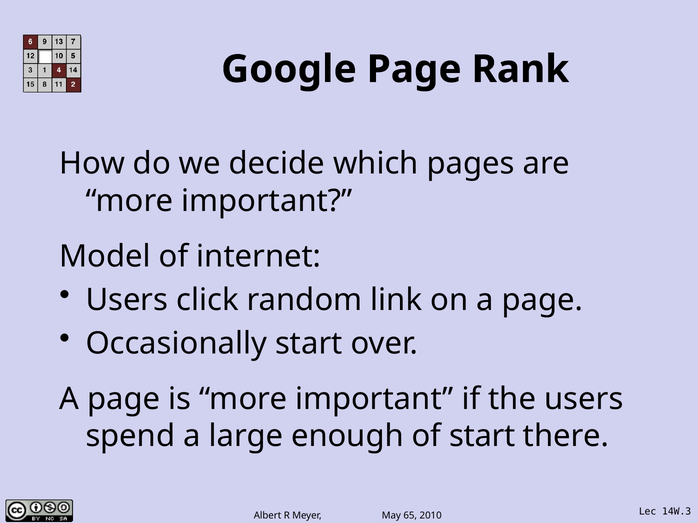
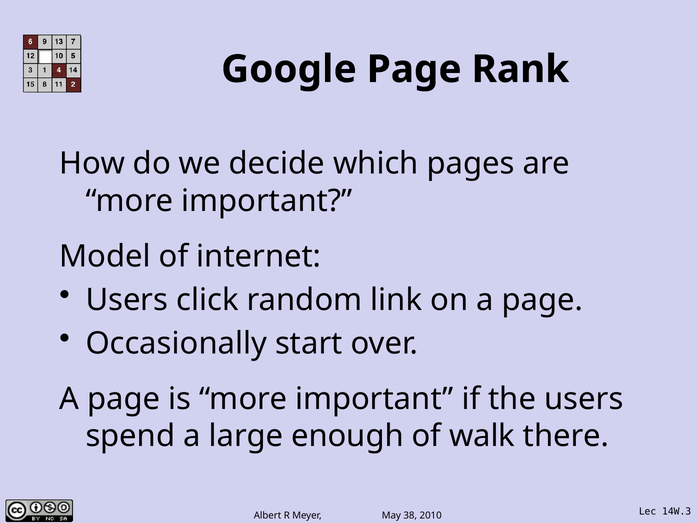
of start: start -> walk
65: 65 -> 38
